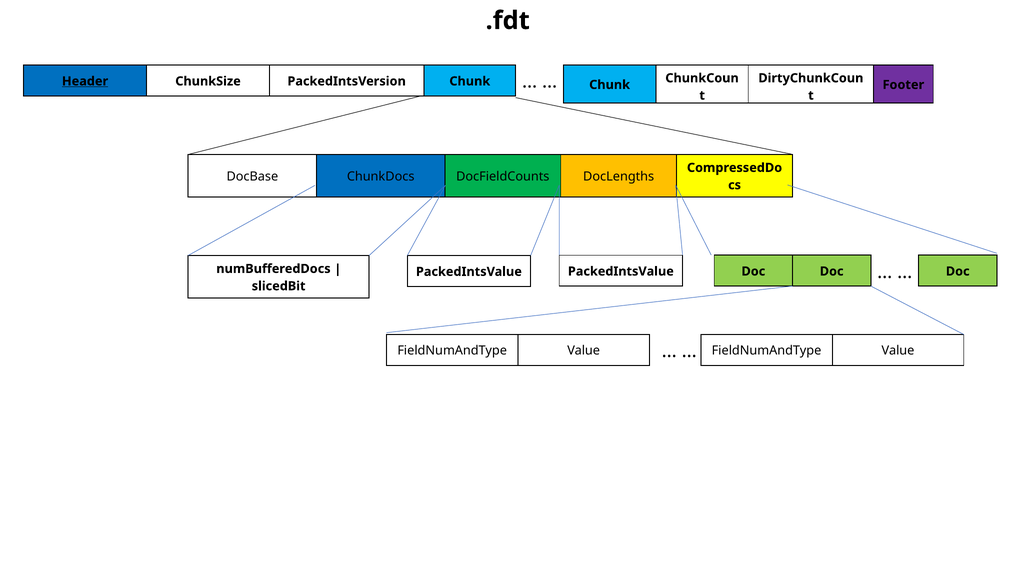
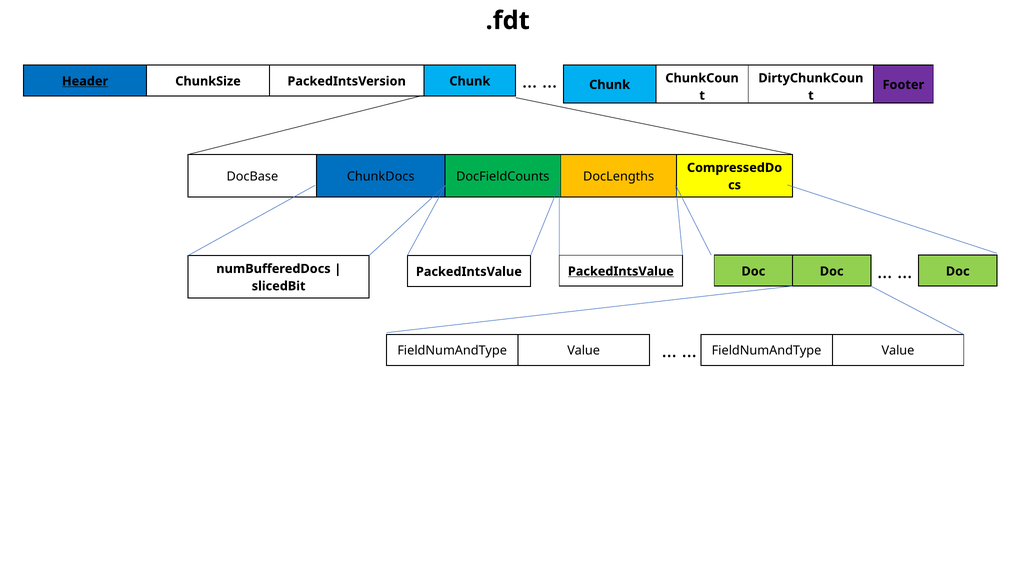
PackedIntsValue at (621, 271) underline: none -> present
